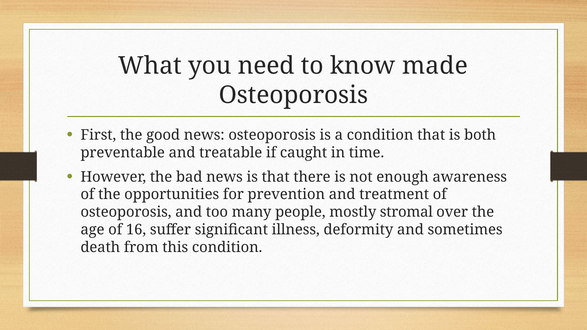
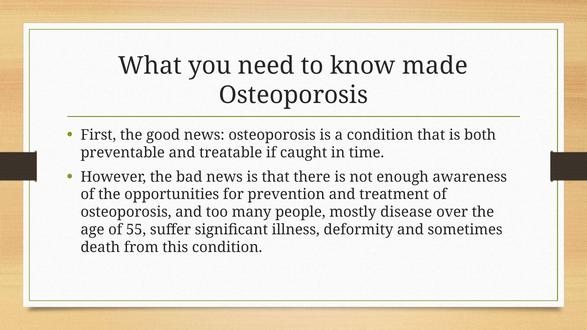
stromal: stromal -> disease
16: 16 -> 55
